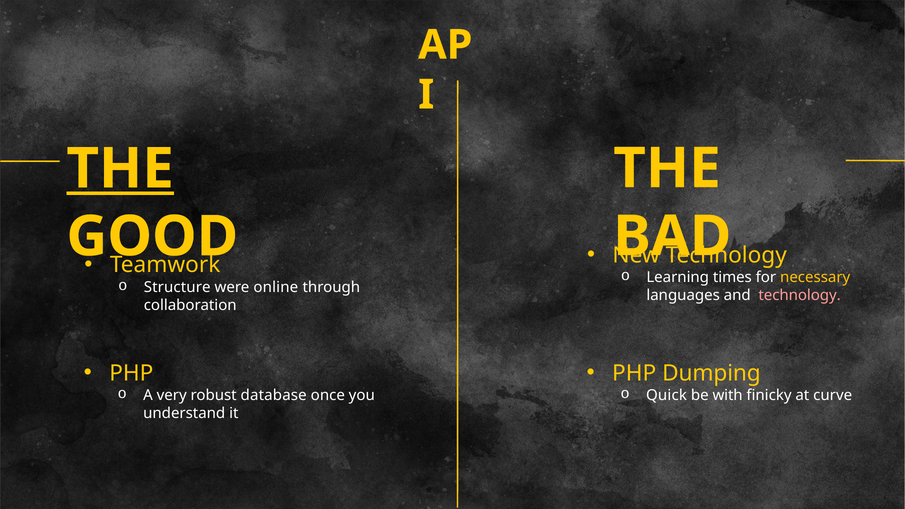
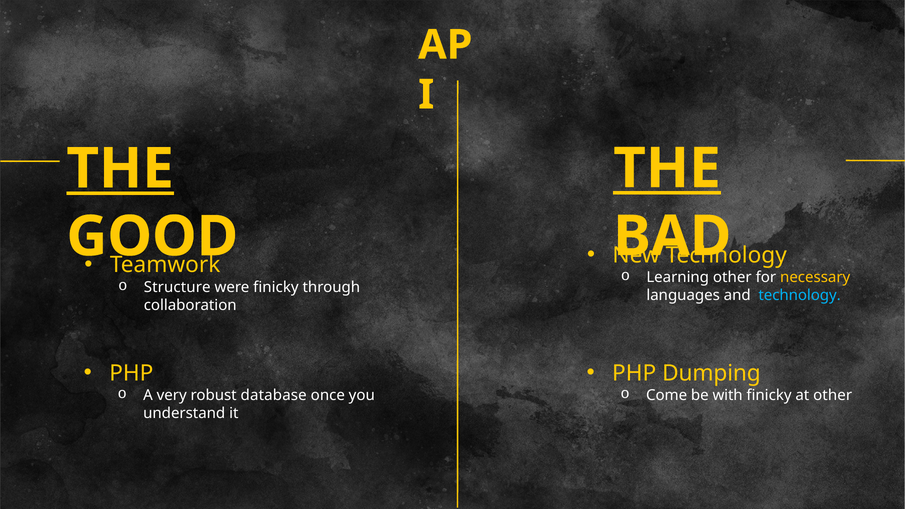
THE at (667, 169) underline: none -> present
times at (732, 277): times -> other
were online: online -> finicky
technology at (800, 295) colour: pink -> light blue
Quick: Quick -> Come
at curve: curve -> other
